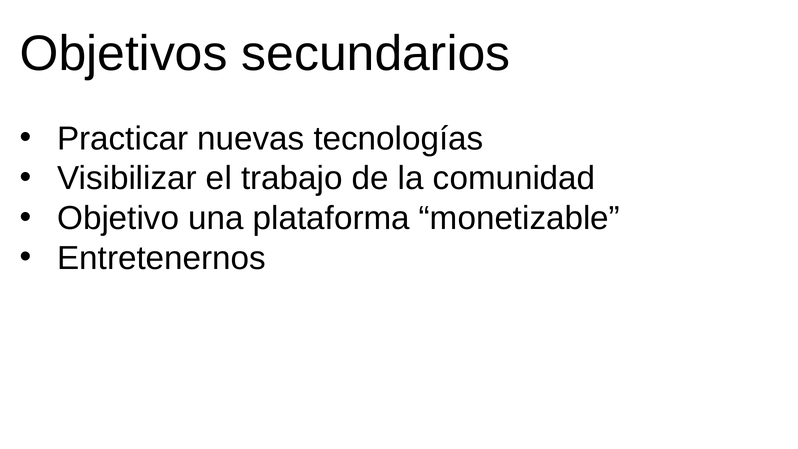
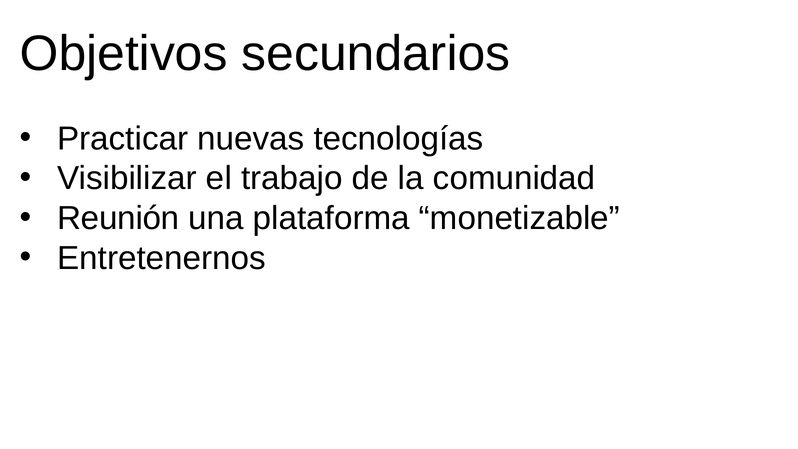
Objetivo: Objetivo -> Reunión
